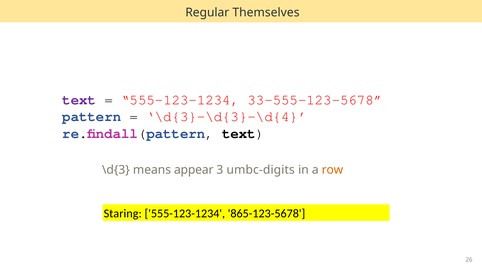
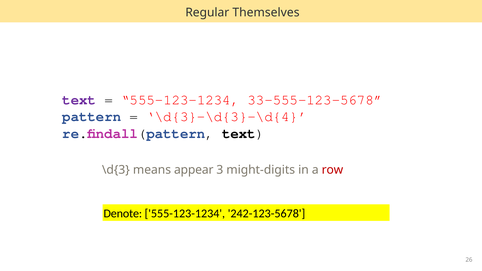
umbc-digits: umbc-digits -> might-digits
row colour: orange -> red
Staring: Staring -> Denote
865-123-5678: 865-123-5678 -> 242-123-5678
